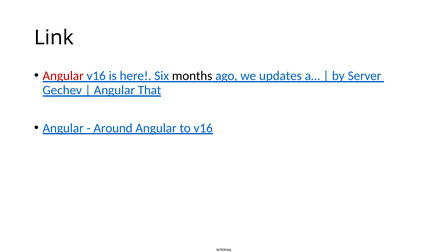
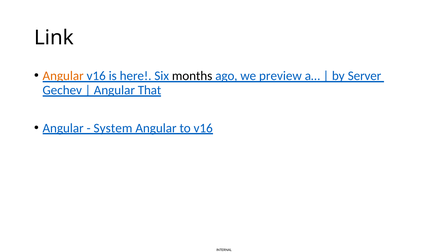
Angular at (63, 76) colour: red -> orange
updates: updates -> preview
Around: Around -> System
